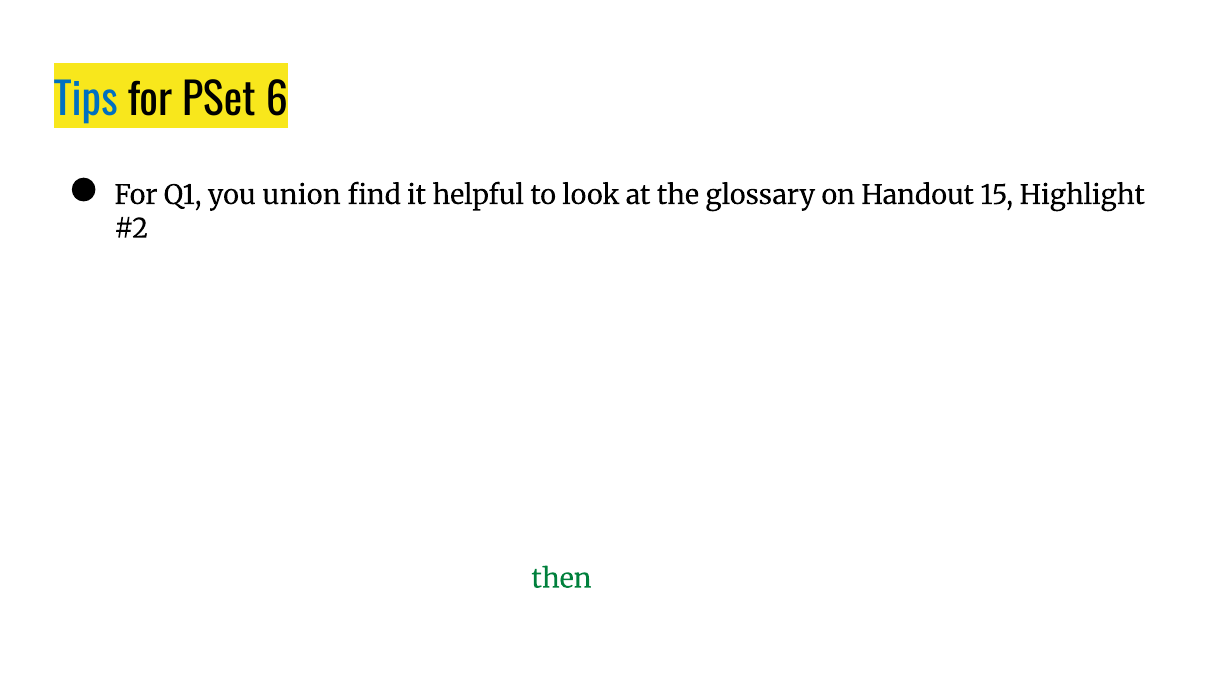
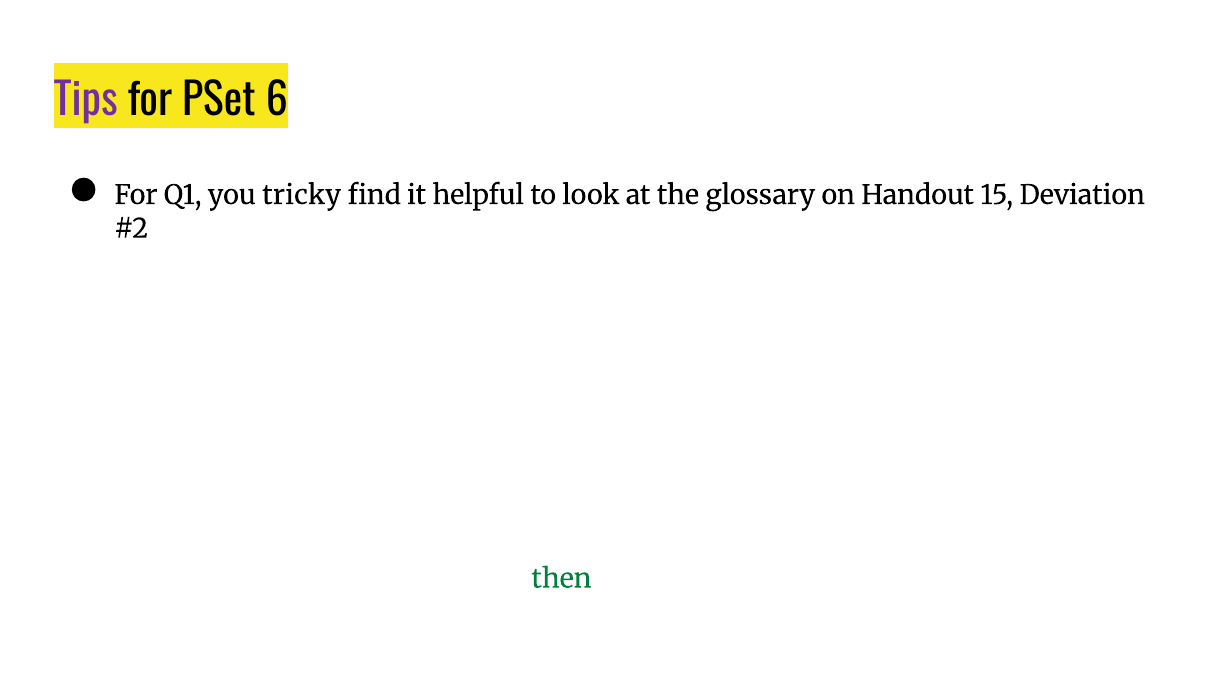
Tips colour: blue -> purple
union: union -> tricky
15 Highlight: Highlight -> Deviation
